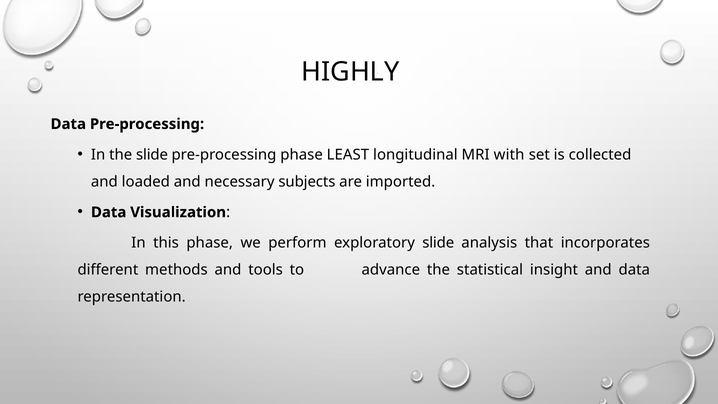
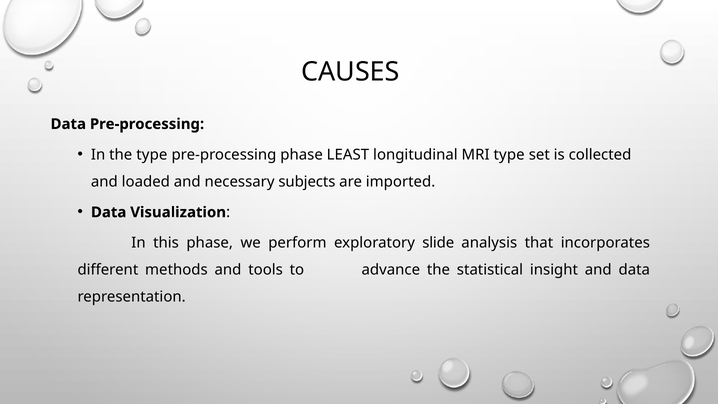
HIGHLY: HIGHLY -> CAUSES
the slide: slide -> type
MRI with: with -> type
